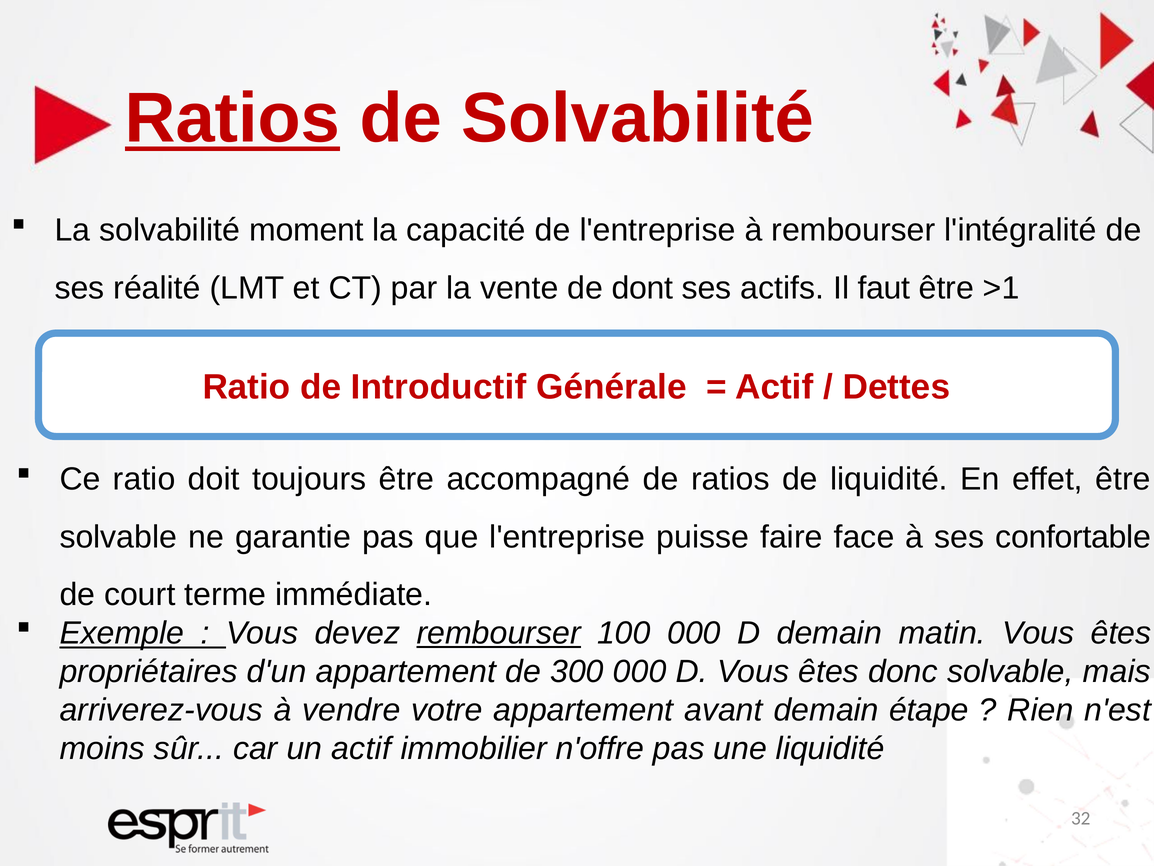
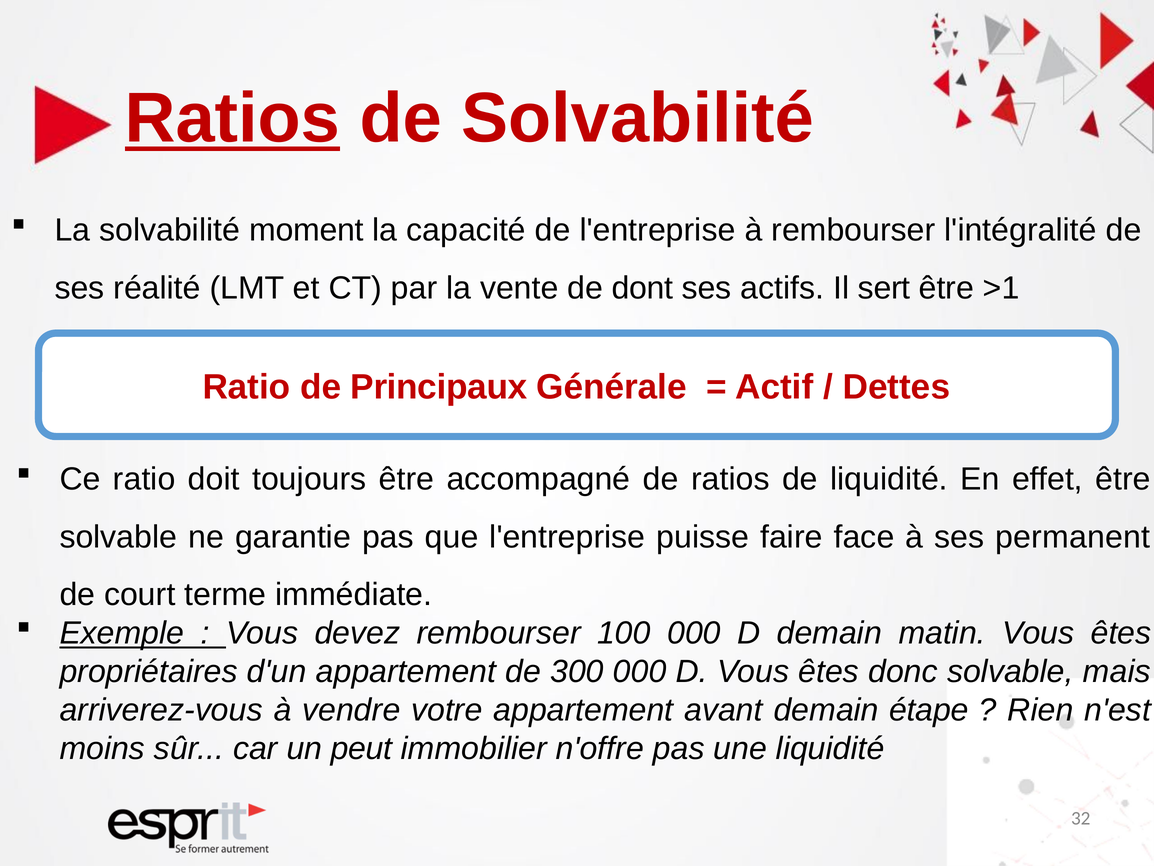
faut: faut -> sert
Introductif: Introductif -> Principaux
confortable: confortable -> permanent
rembourser at (499, 633) underline: present -> none
un actif: actif -> peut
